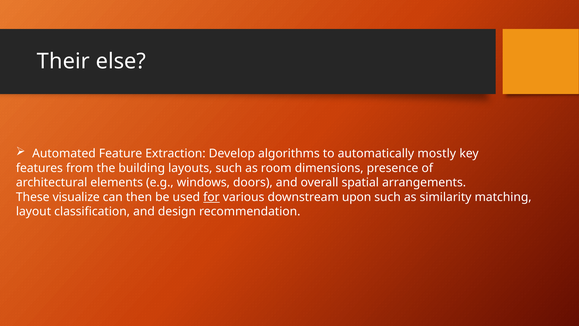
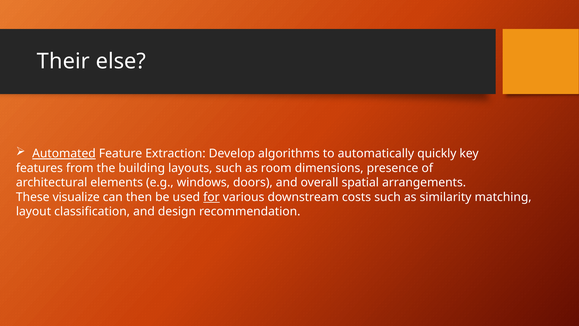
Automated underline: none -> present
mostly: mostly -> quickly
upon: upon -> costs
